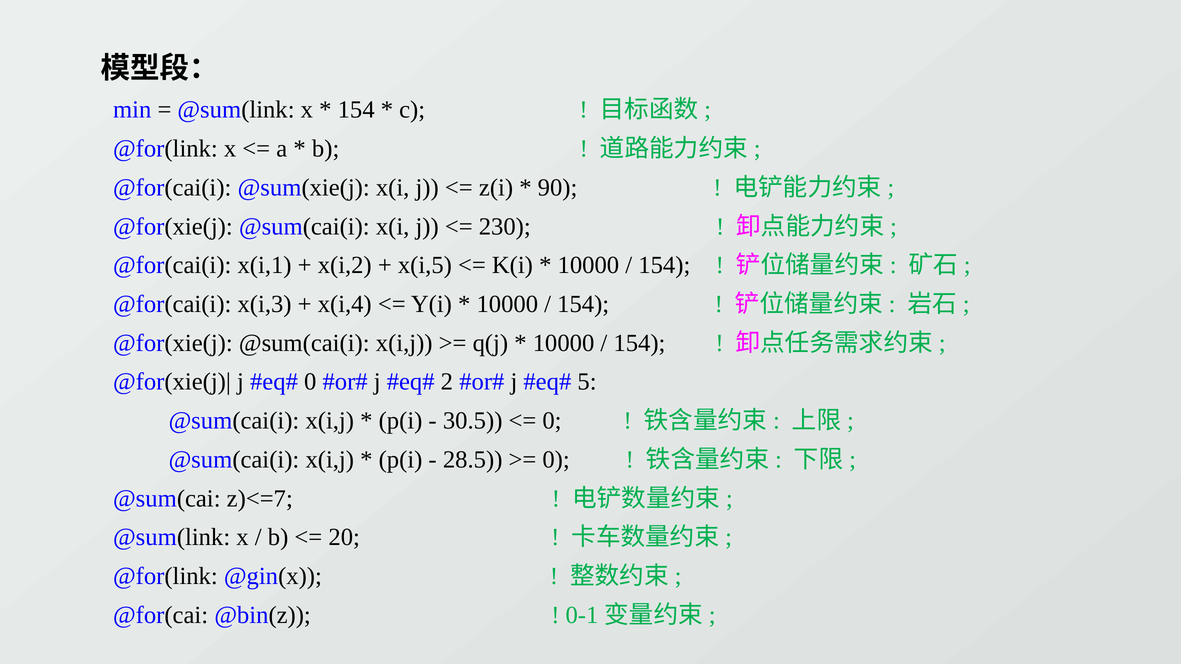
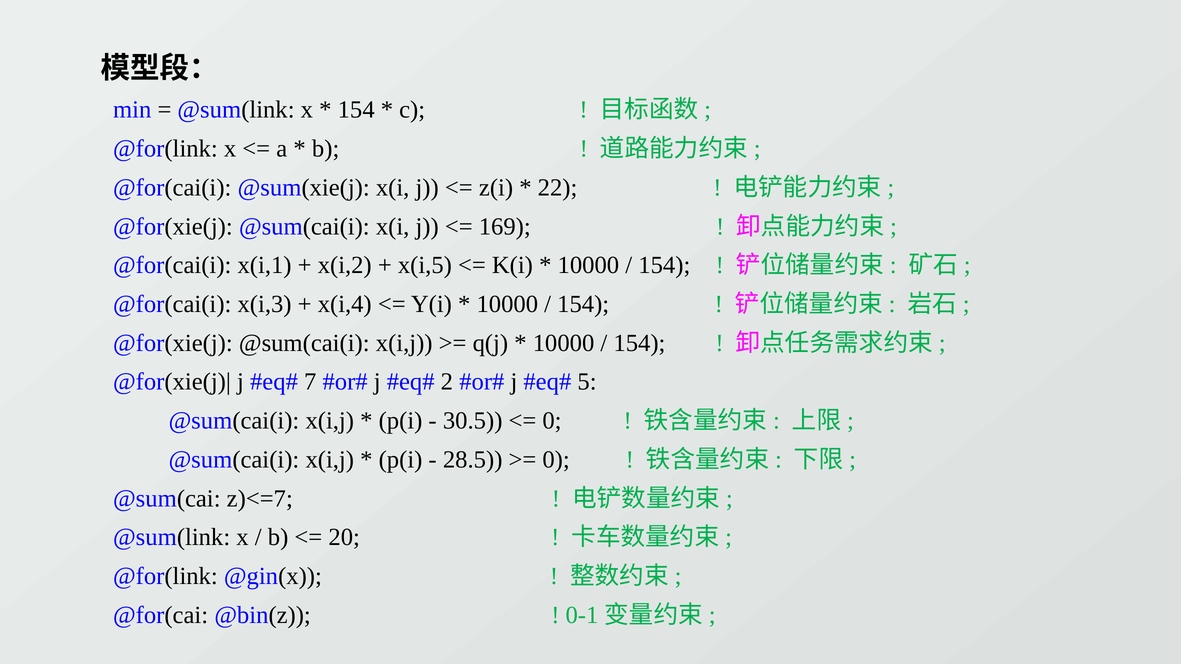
90: 90 -> 22
230: 230 -> 169
0 at (310, 382): 0 -> 7
